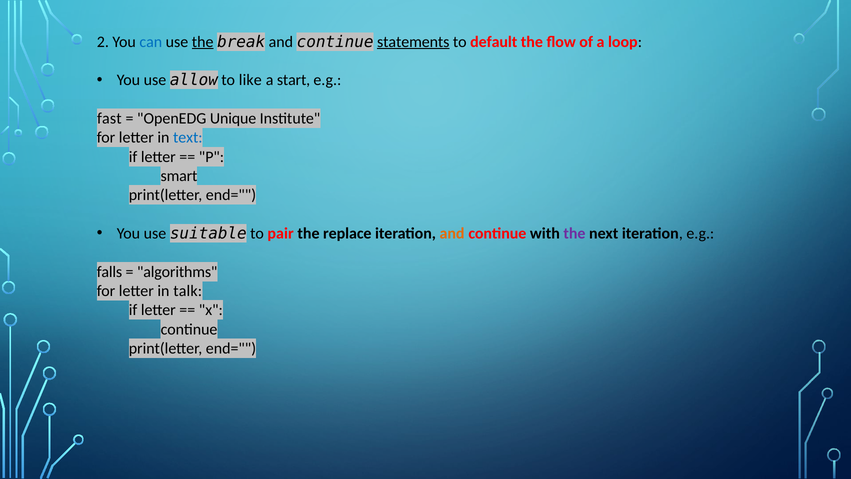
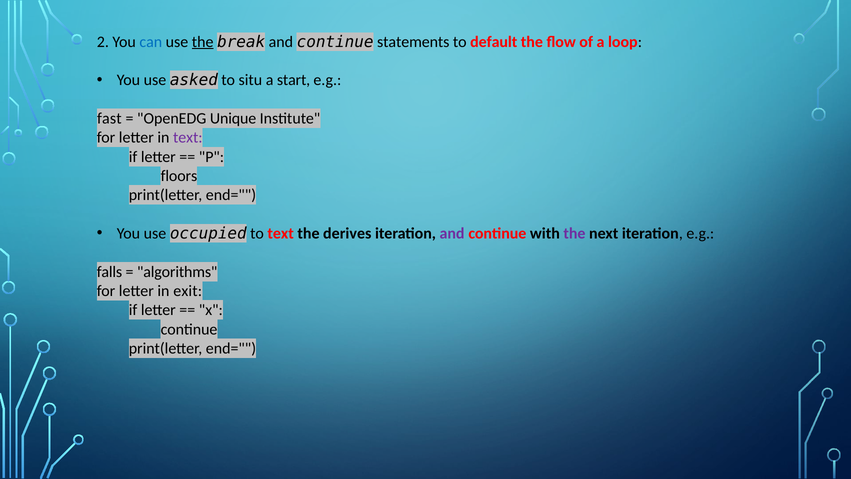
statements underline: present -> none
allow: allow -> asked
like: like -> situ
text at (188, 138) colour: blue -> purple
smart: smart -> floors
suitable: suitable -> occupied
to pair: pair -> text
replace: replace -> derives
and at (452, 233) colour: orange -> purple
talk: talk -> exit
